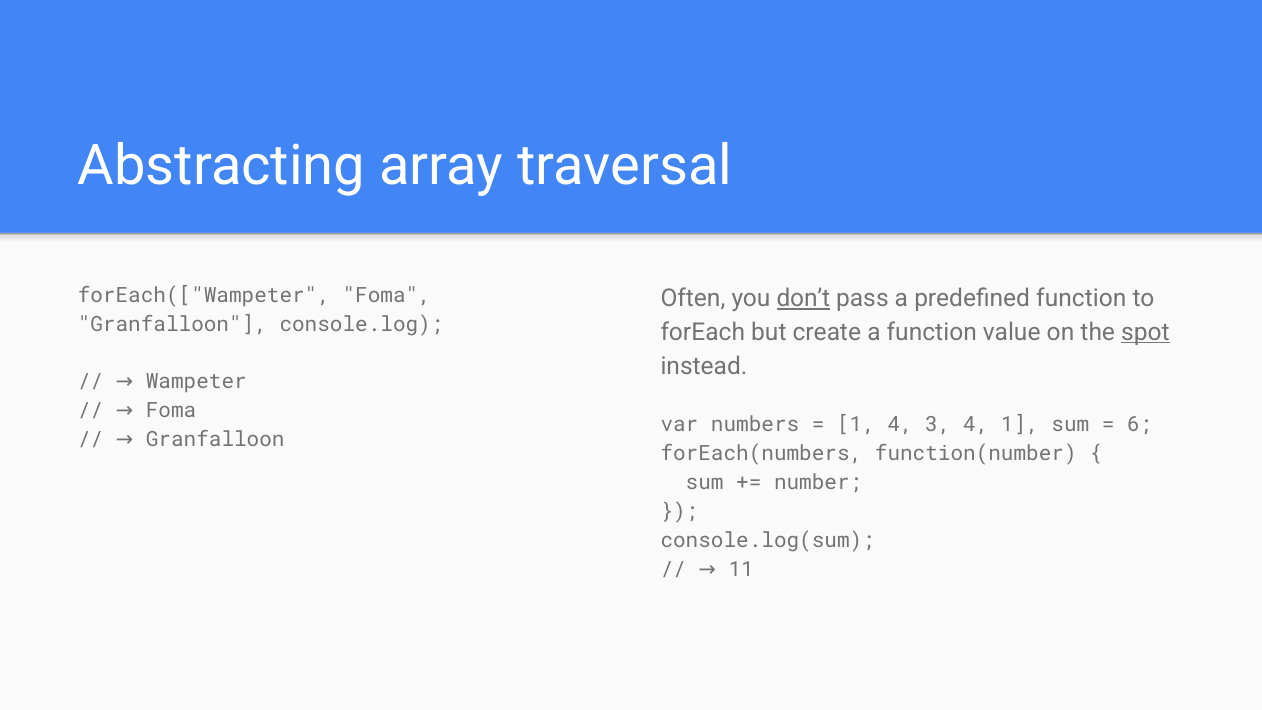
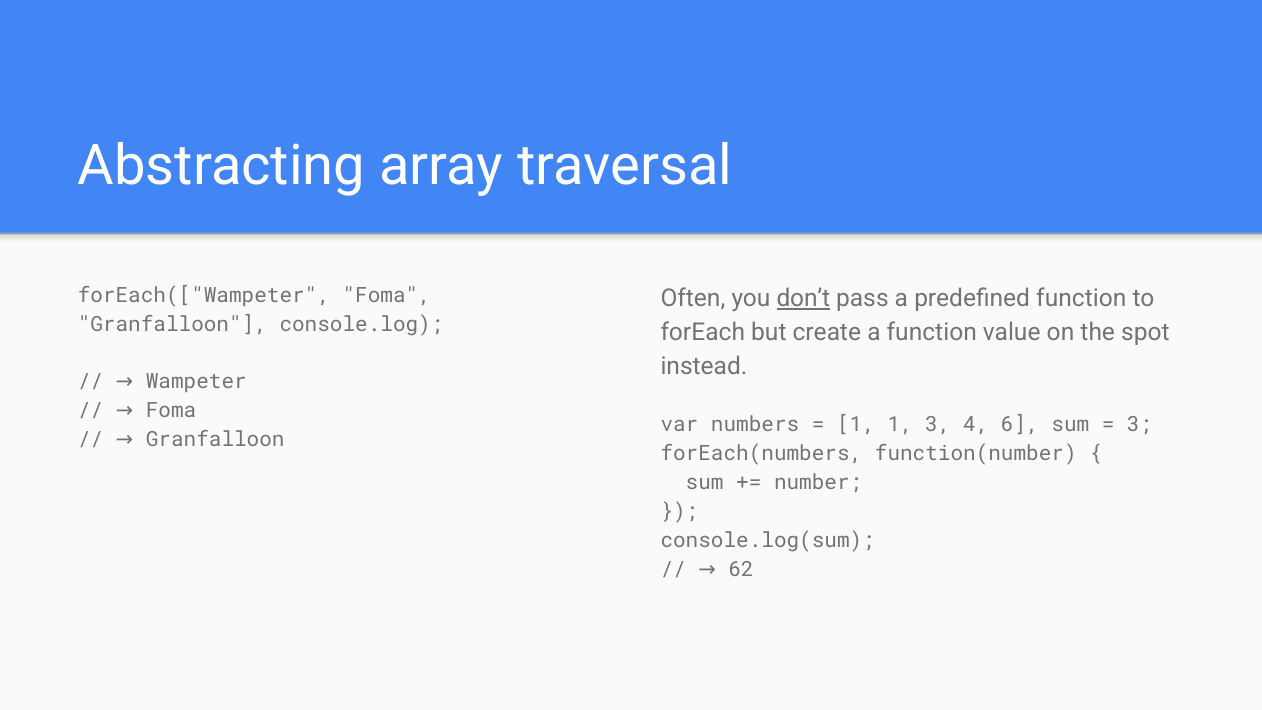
spot underline: present -> none
1 4: 4 -> 1
4 1: 1 -> 6
6 at (1140, 425): 6 -> 3
11: 11 -> 62
